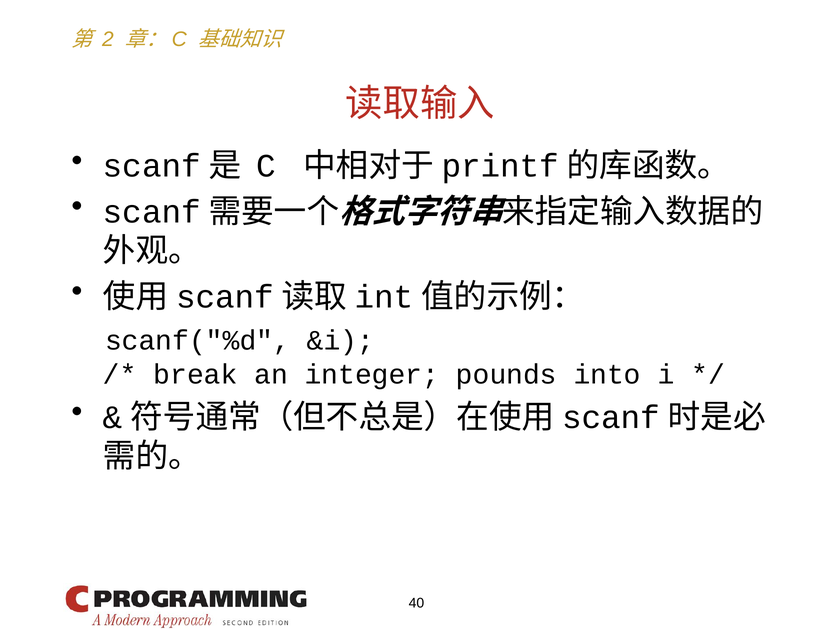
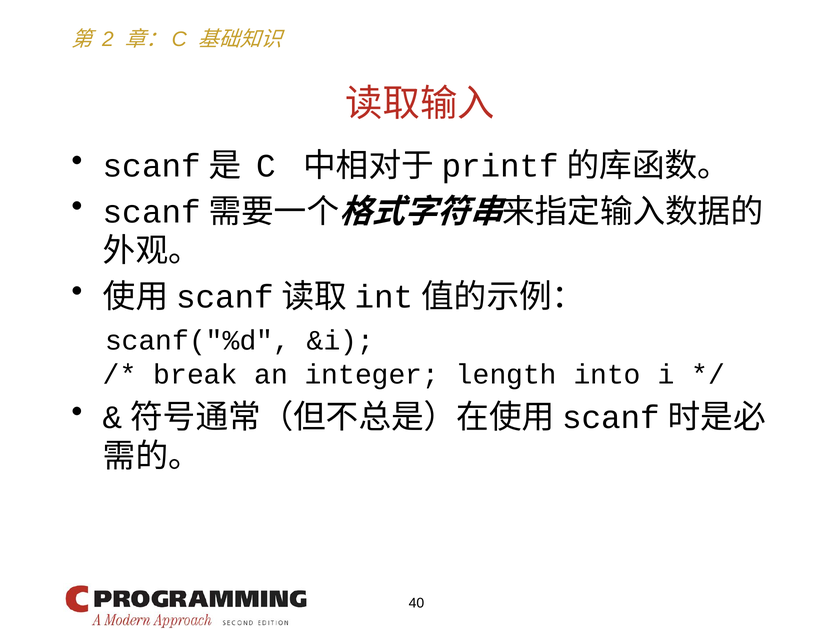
pounds: pounds -> length
